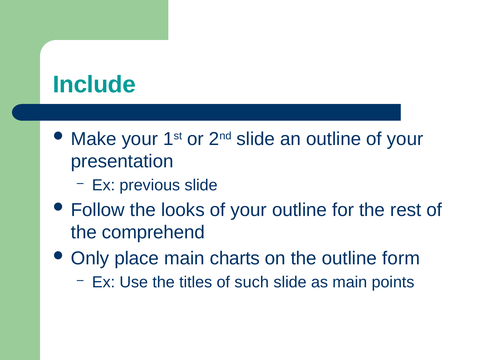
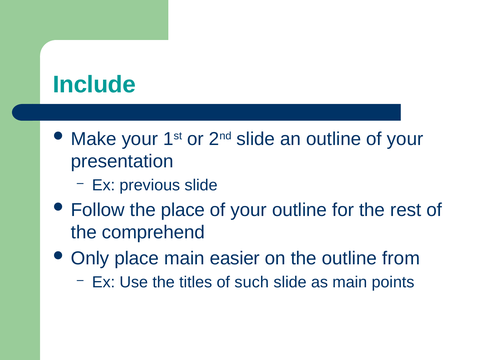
the looks: looks -> place
charts: charts -> easier
form: form -> from
